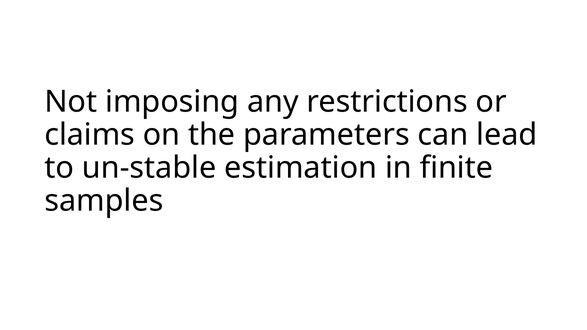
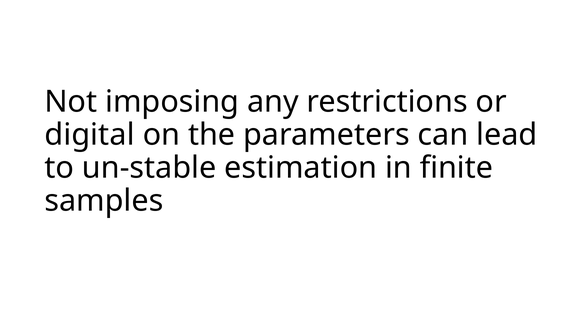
claims: claims -> digital
